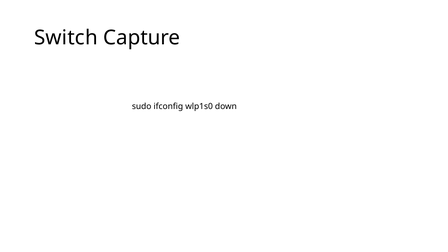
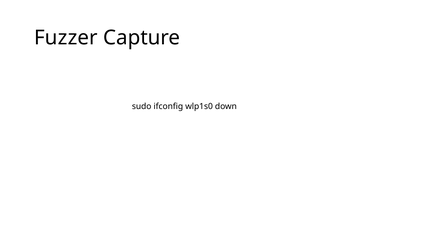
Switch: Switch -> Fuzzer
